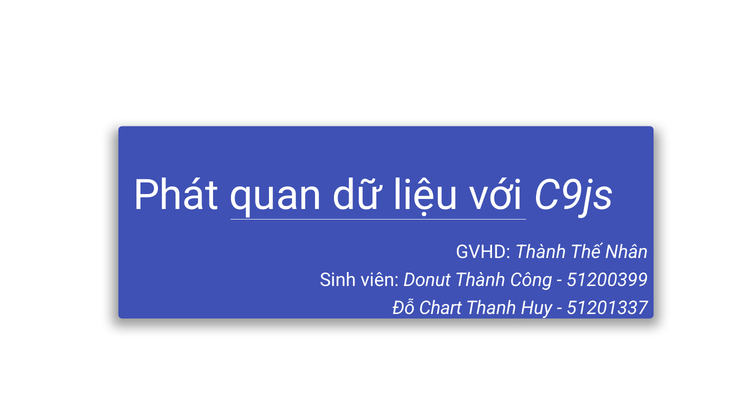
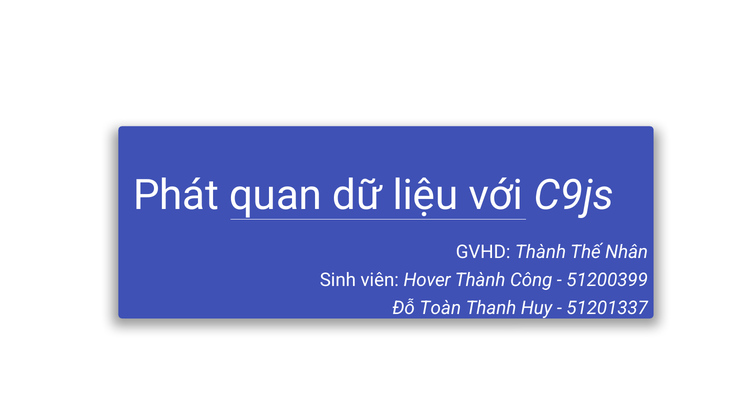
Donut: Donut -> Hover
Chart: Chart -> Toàn
